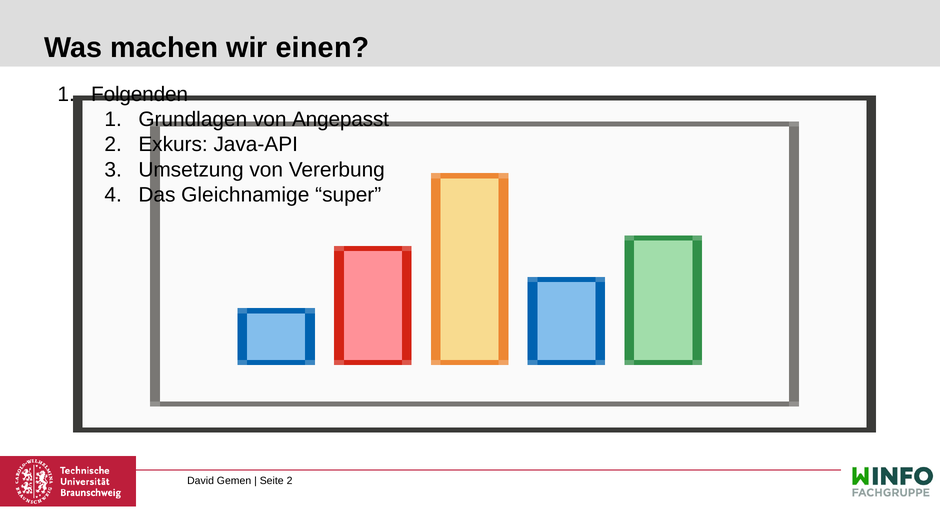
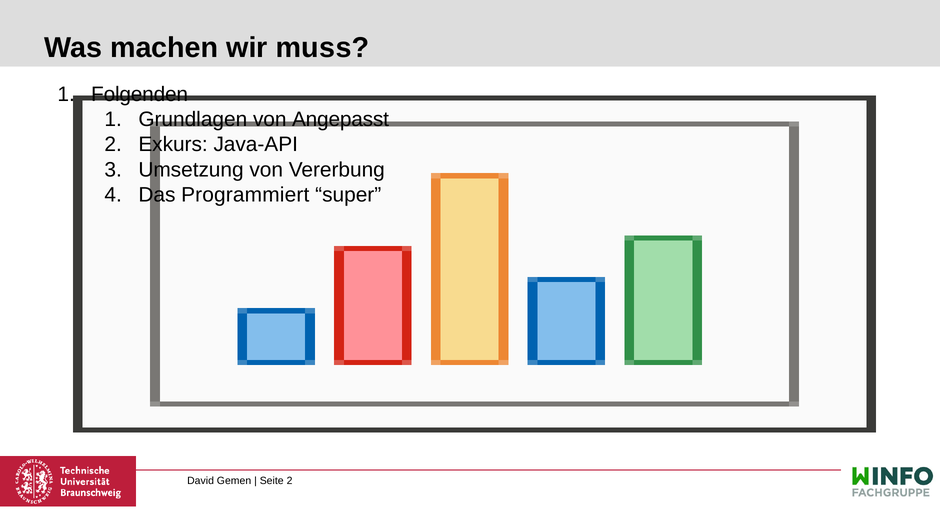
einen: einen -> muss
Gleichnamige: Gleichnamige -> Programmiert
